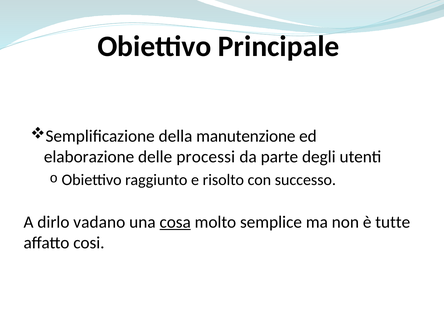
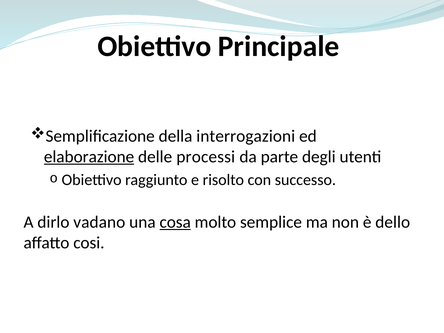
manutenzione: manutenzione -> interrogazioni
elaborazione underline: none -> present
tutte: tutte -> dello
